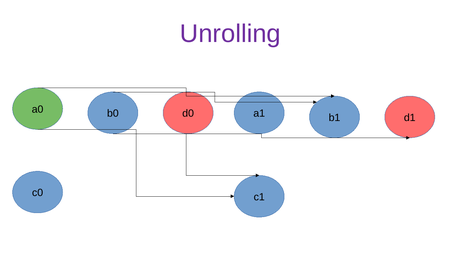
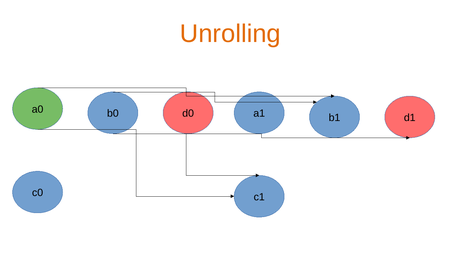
Unrolling colour: purple -> orange
